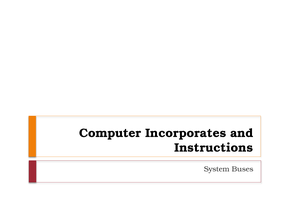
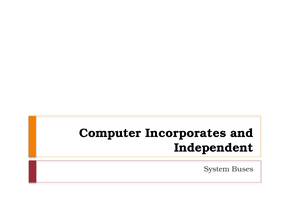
Instructions: Instructions -> Independent
